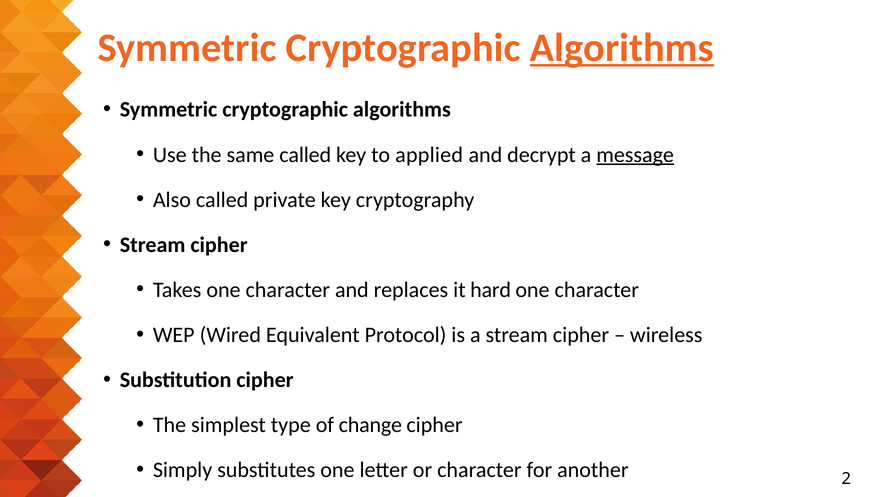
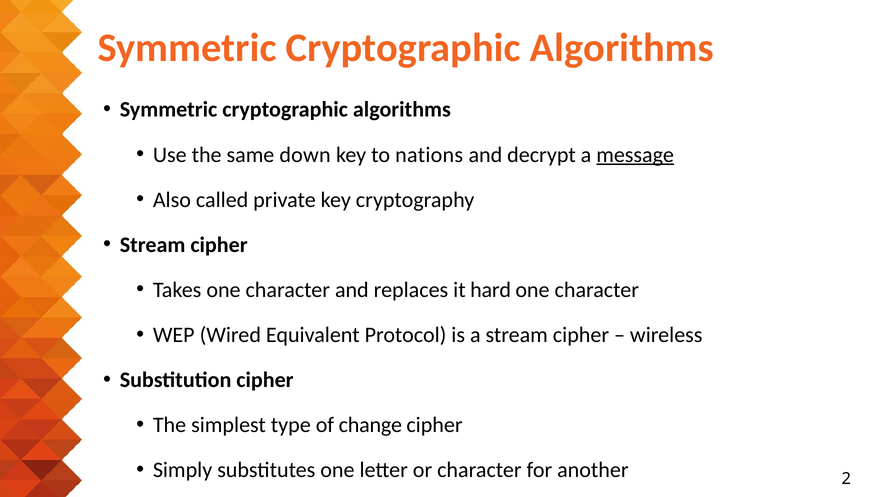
Algorithms at (622, 48) underline: present -> none
same called: called -> down
applied: applied -> nations
